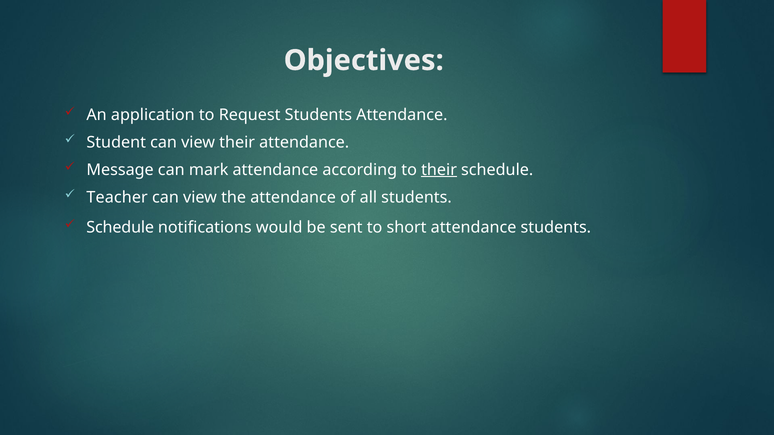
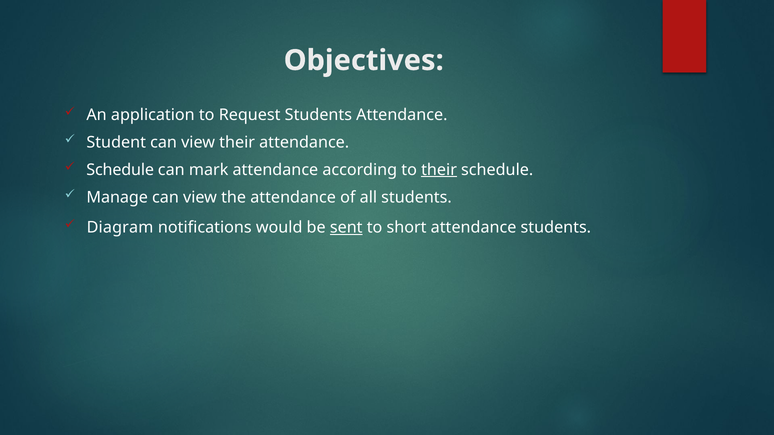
Message at (120, 170): Message -> Schedule
Teacher: Teacher -> Manage
Schedule at (120, 228): Schedule -> Diagram
sent underline: none -> present
